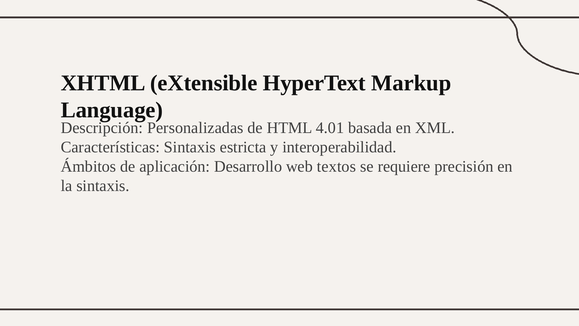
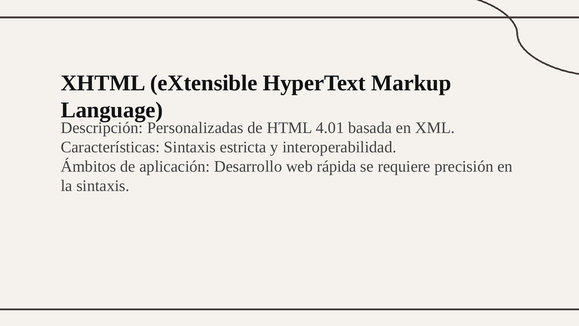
textos: textos -> rápida
